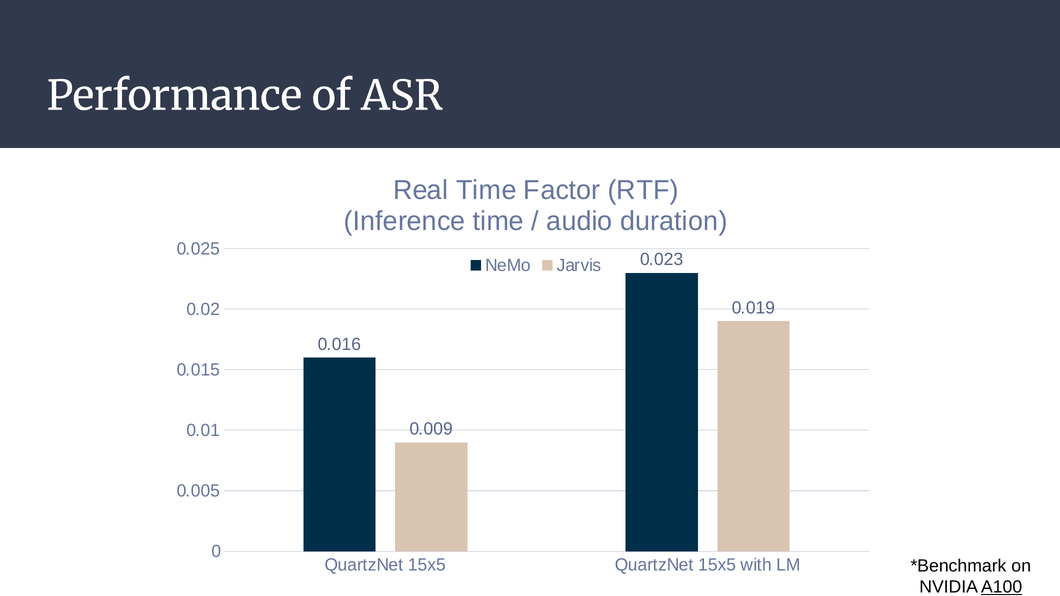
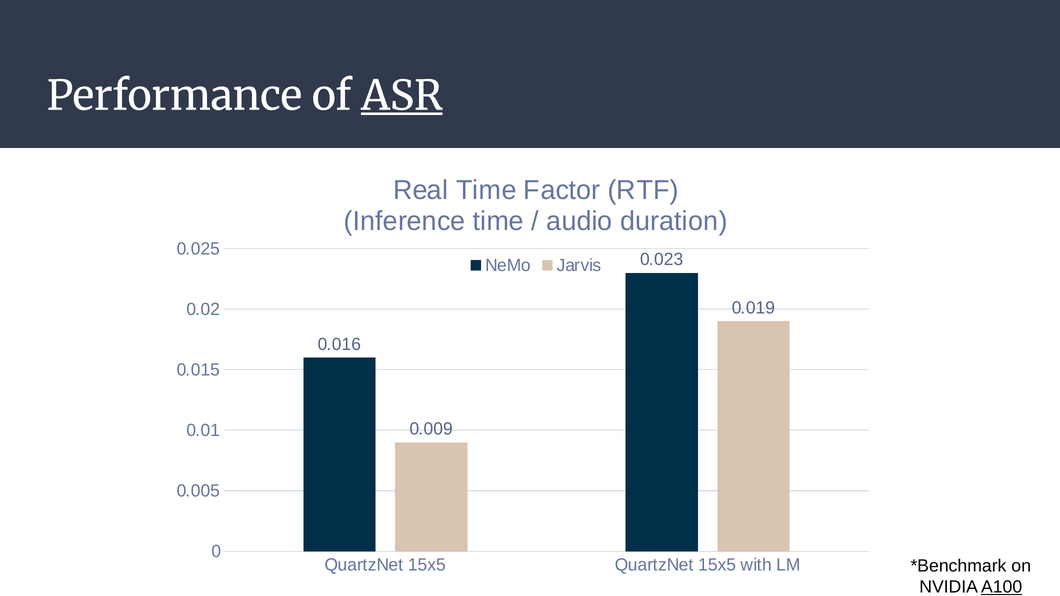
ASR underline: none -> present
